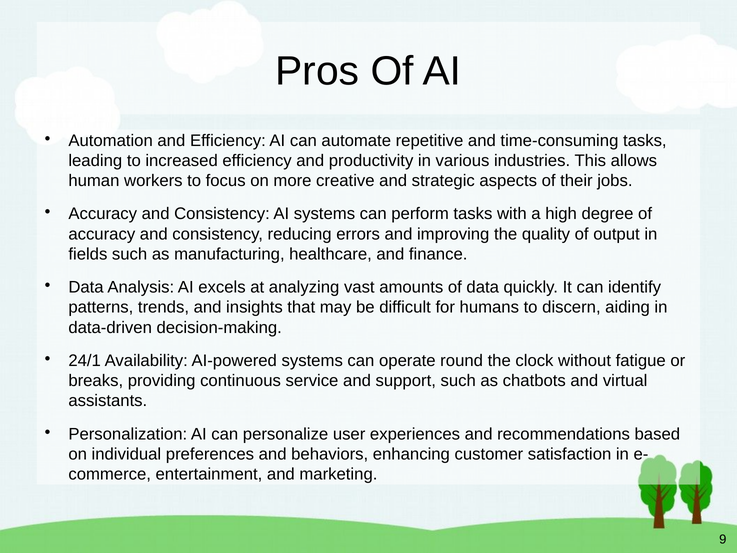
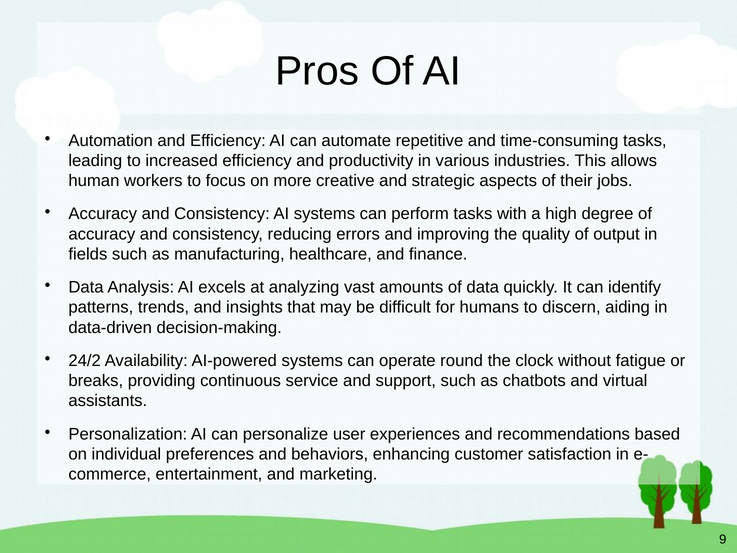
24/1: 24/1 -> 24/2
